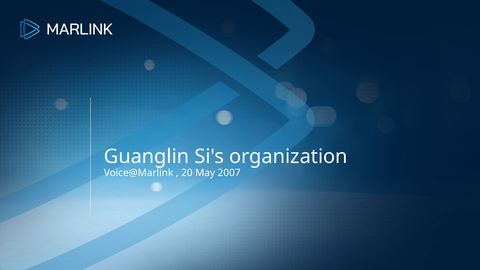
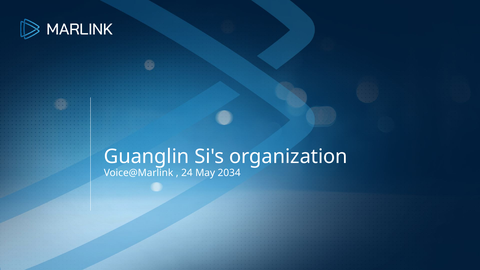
20: 20 -> 24
2007: 2007 -> 2034
